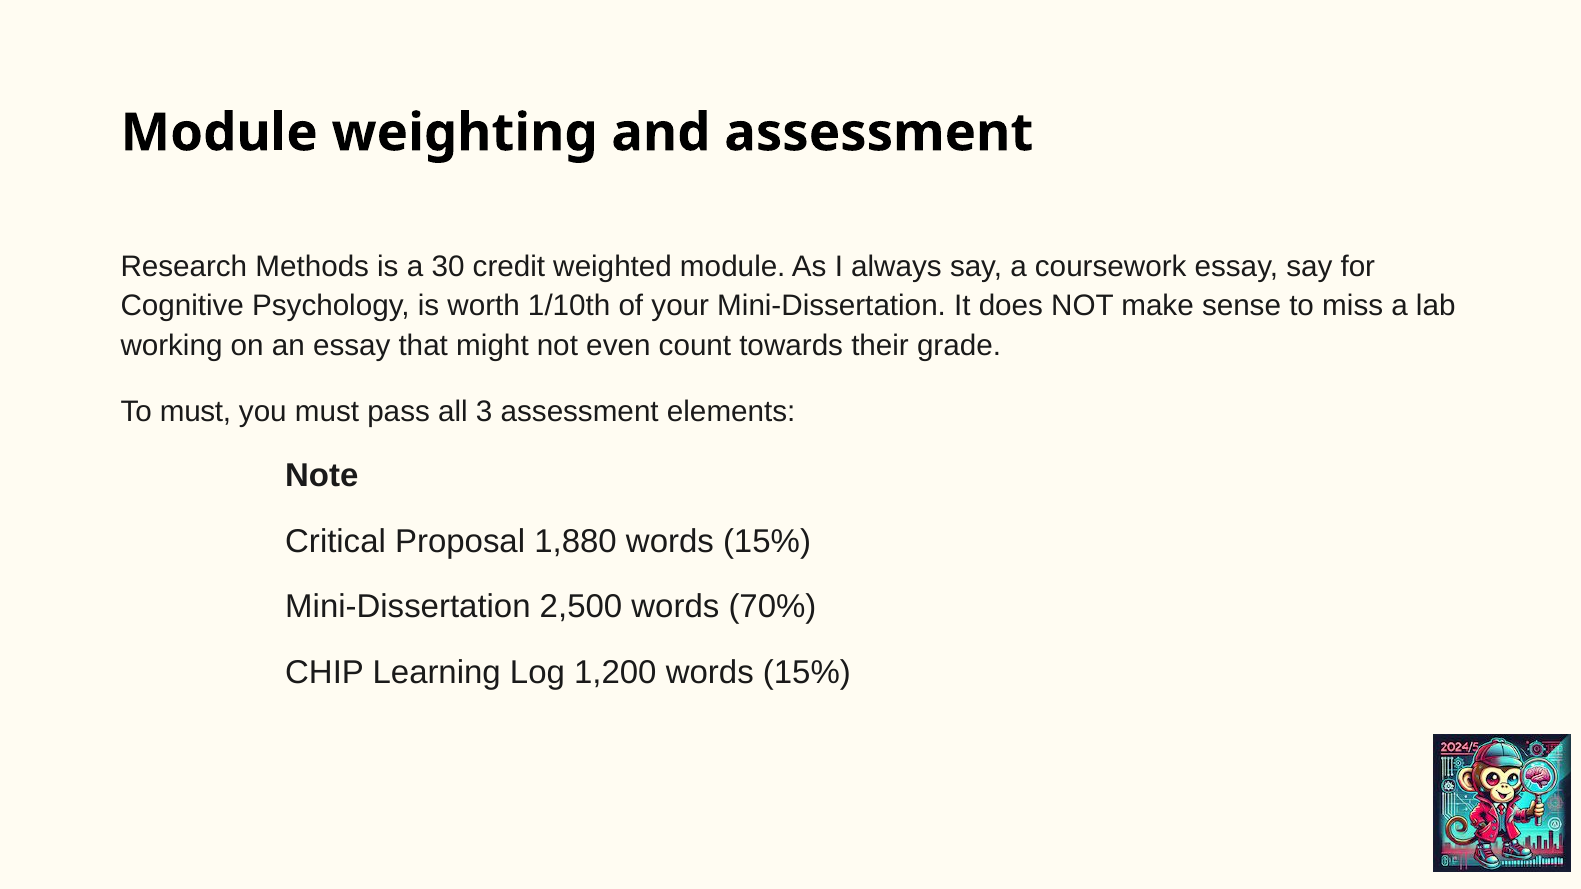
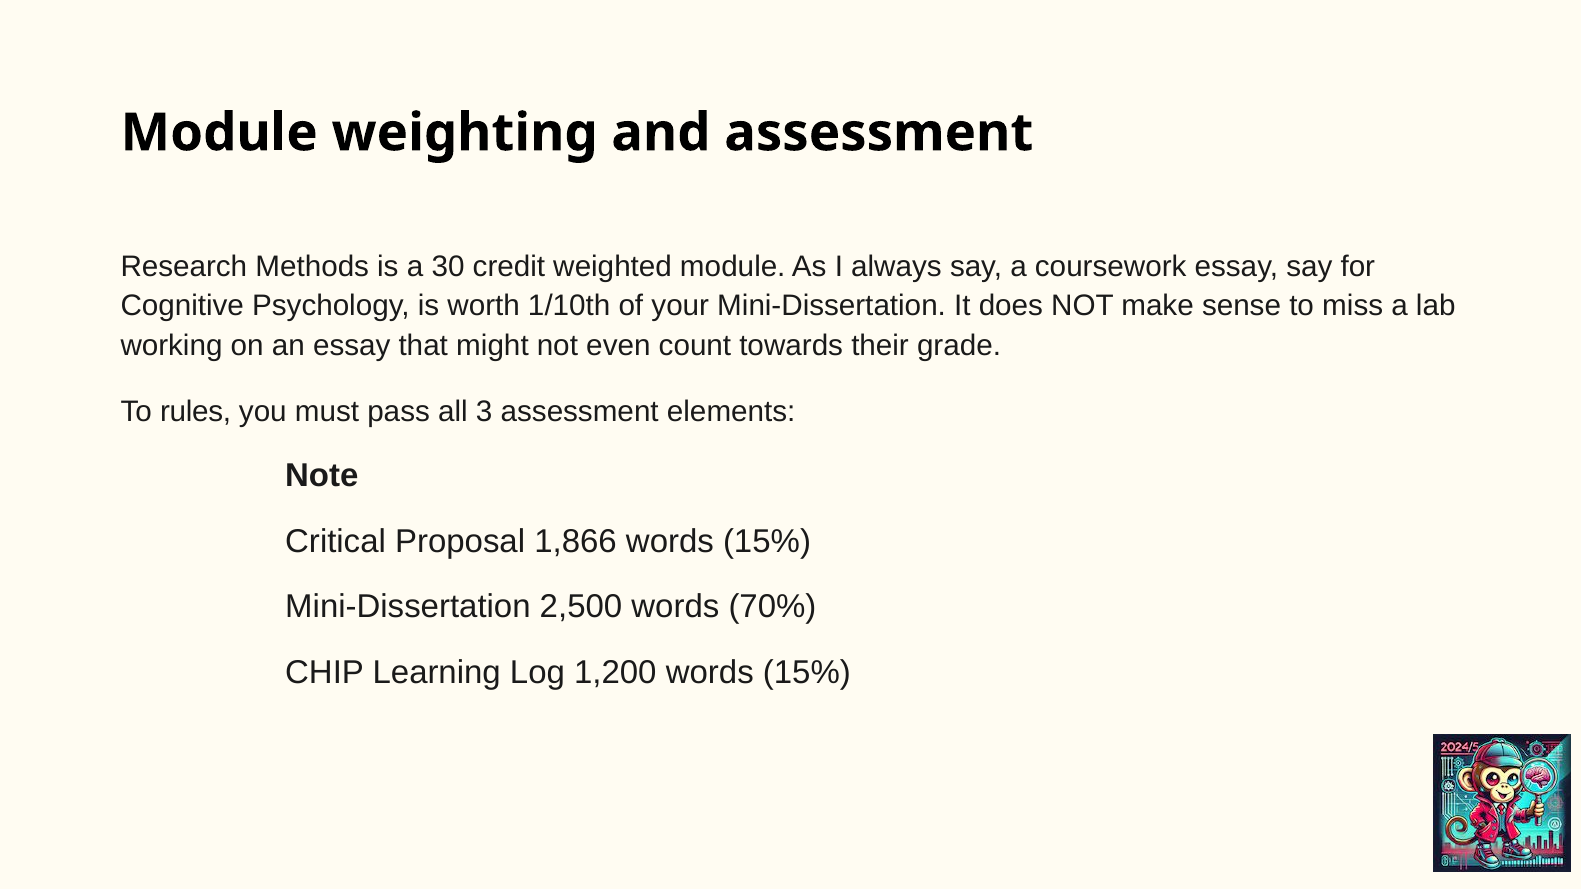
To must: must -> rules
1,880: 1,880 -> 1,866
